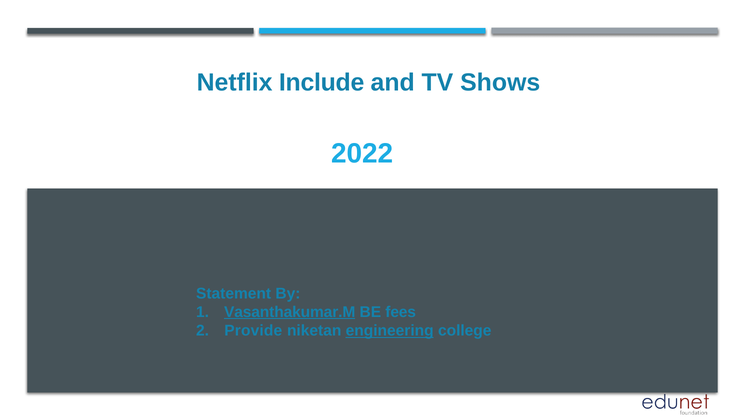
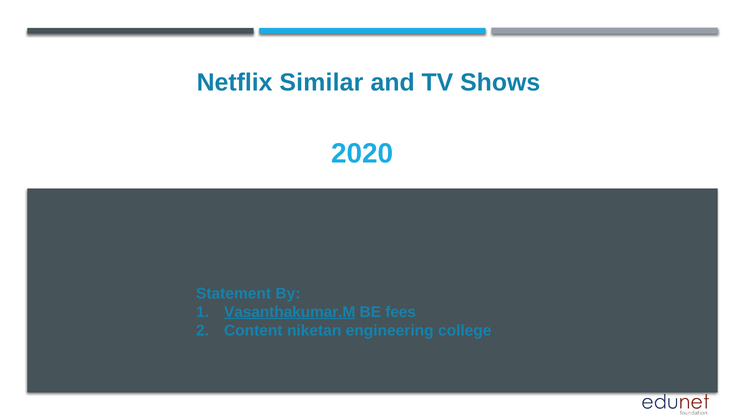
Include: Include -> Similar
2022: 2022 -> 2020
Provide: Provide -> Content
engineering underline: present -> none
